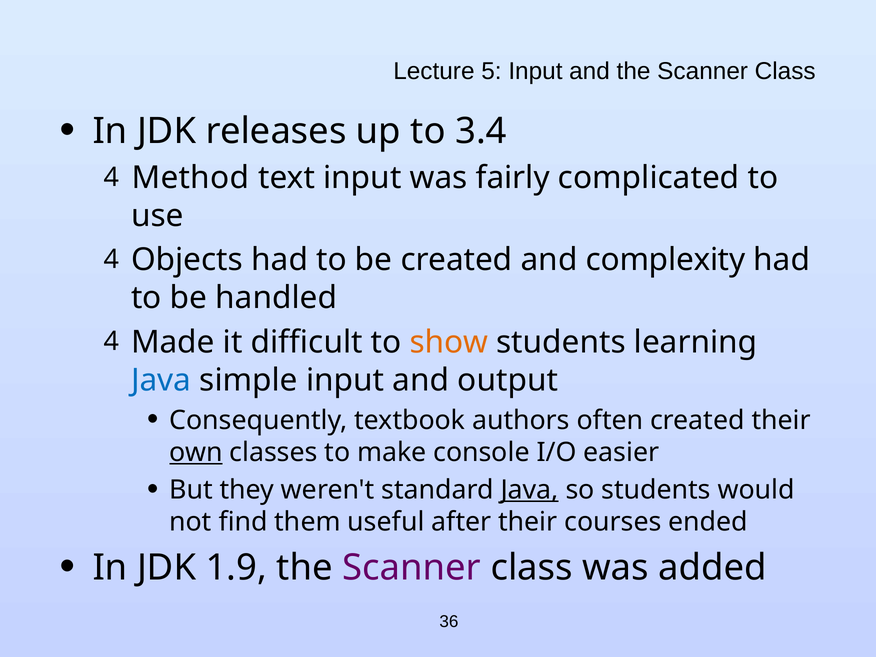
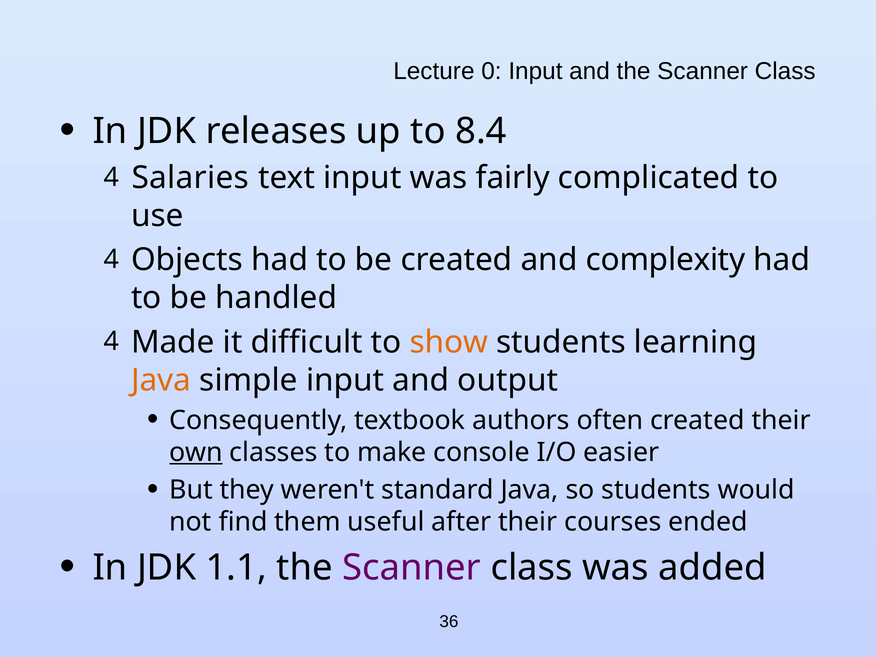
5: 5 -> 0
3.4: 3.4 -> 8.4
Method: Method -> Salaries
Java at (161, 380) colour: blue -> orange
Java at (530, 490) underline: present -> none
1.9: 1.9 -> 1.1
